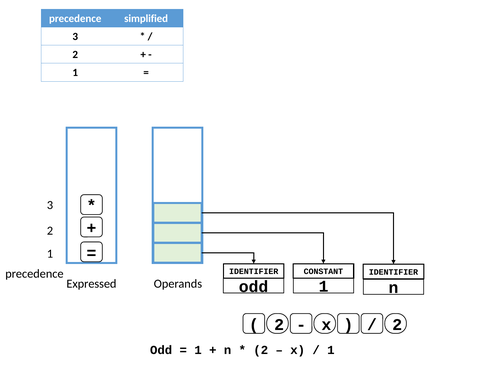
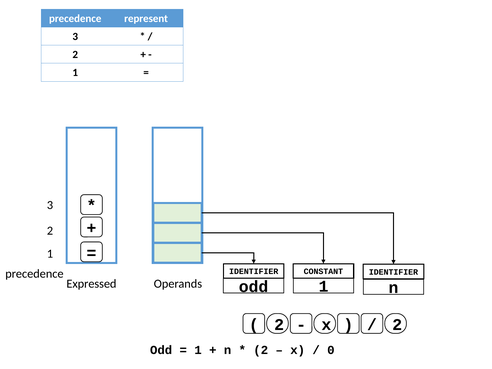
simplified: simplified -> represent
1 at (331, 350): 1 -> 0
